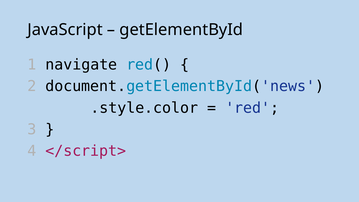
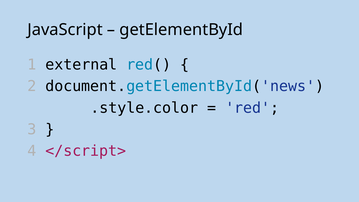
navigate: navigate -> external
